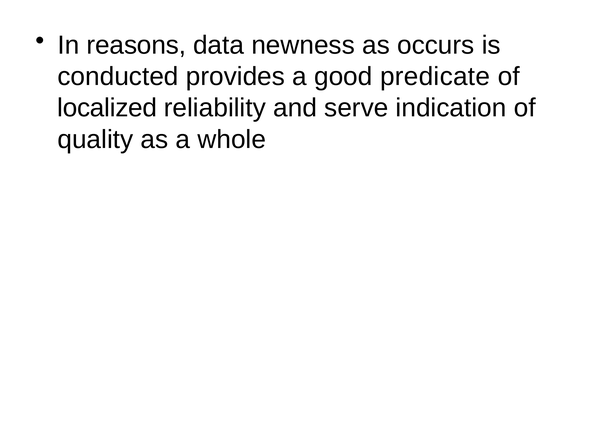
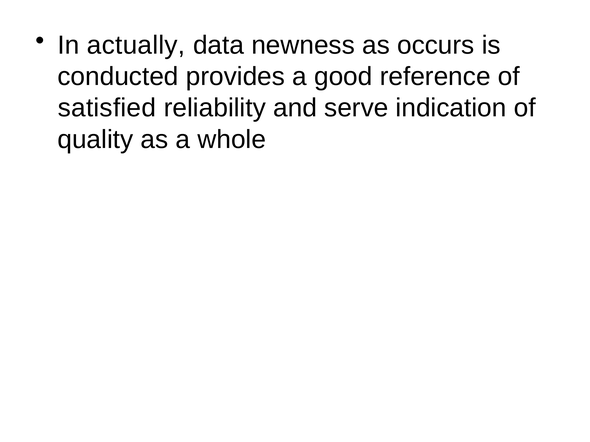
reasons: reasons -> actually
predicate: predicate -> reference
localized: localized -> satisfied
